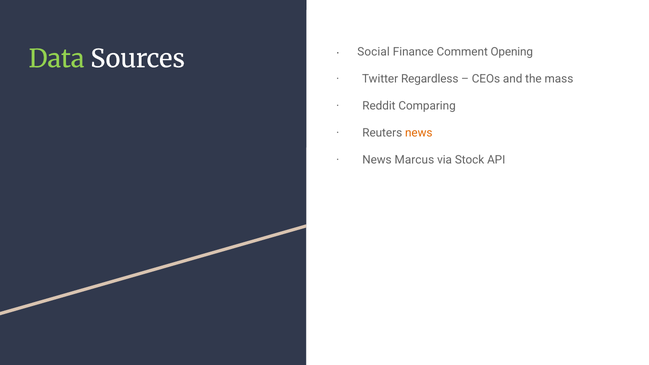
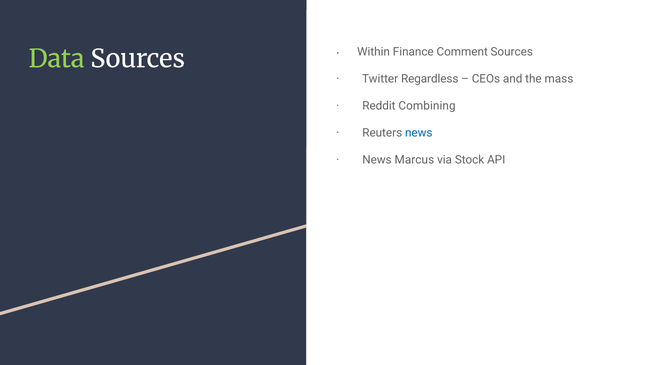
Social: Social -> Within
Comment Opening: Opening -> Sources
Comparing: Comparing -> Combining
news at (419, 133) colour: orange -> blue
